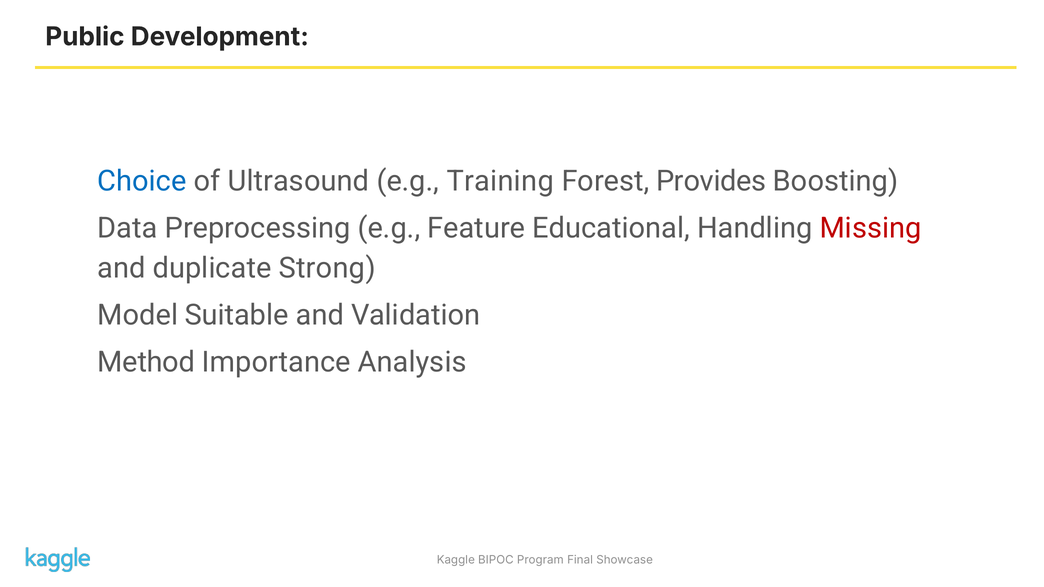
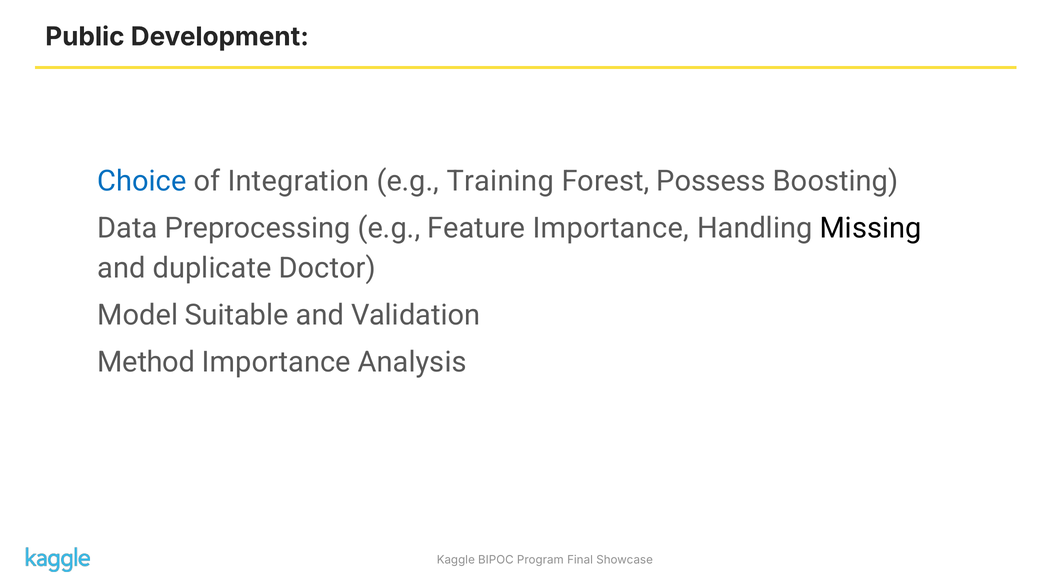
Ultrasound: Ultrasound -> Integration
Provides: Provides -> Possess
Feature Educational: Educational -> Importance
Missing colour: red -> black
Strong: Strong -> Doctor
